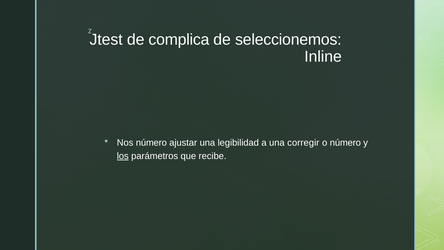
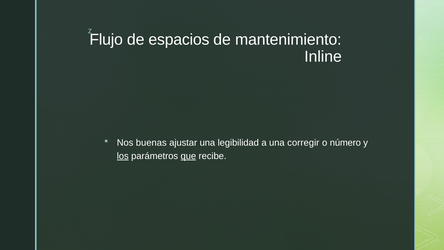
Jtest: Jtest -> Flujo
complica: complica -> espacios
seleccionemos: seleccionemos -> mantenimiento
Nos número: número -> buenas
que underline: none -> present
